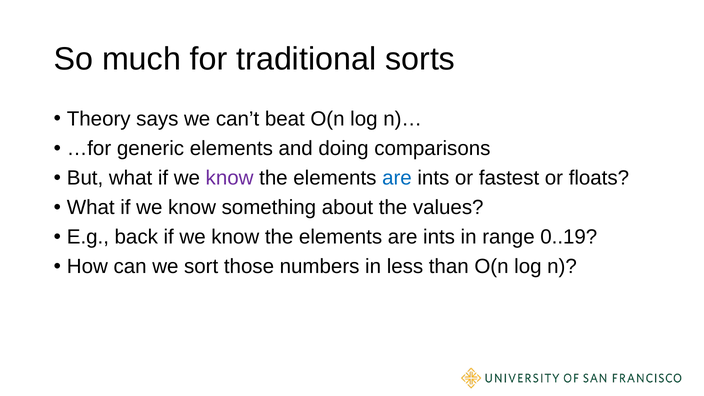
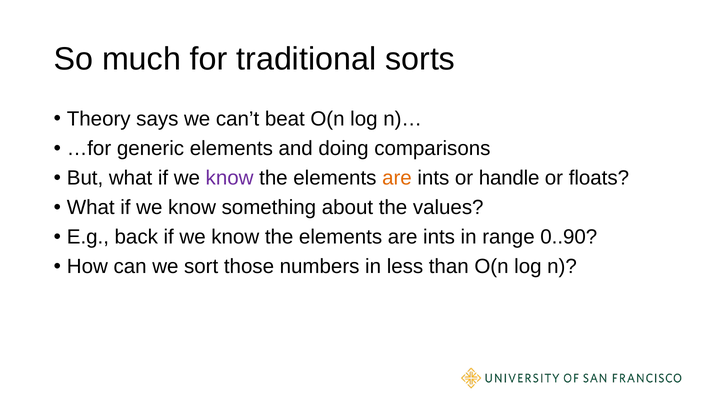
are at (397, 178) colour: blue -> orange
fastest: fastest -> handle
0..19: 0..19 -> 0..90
